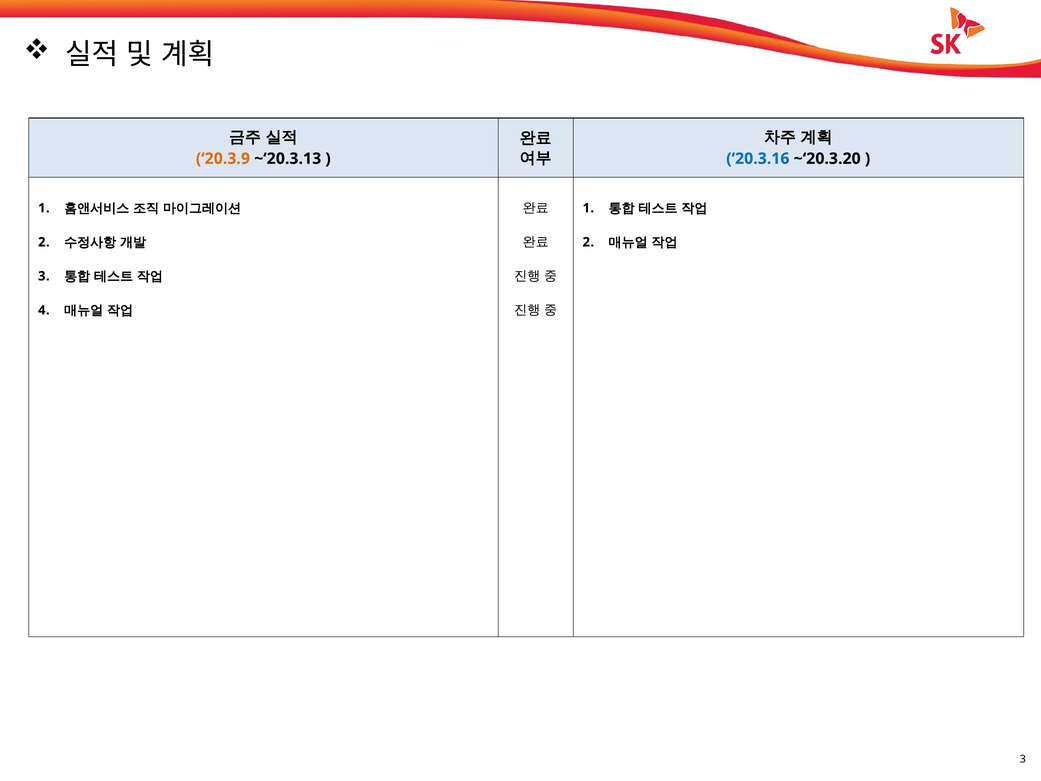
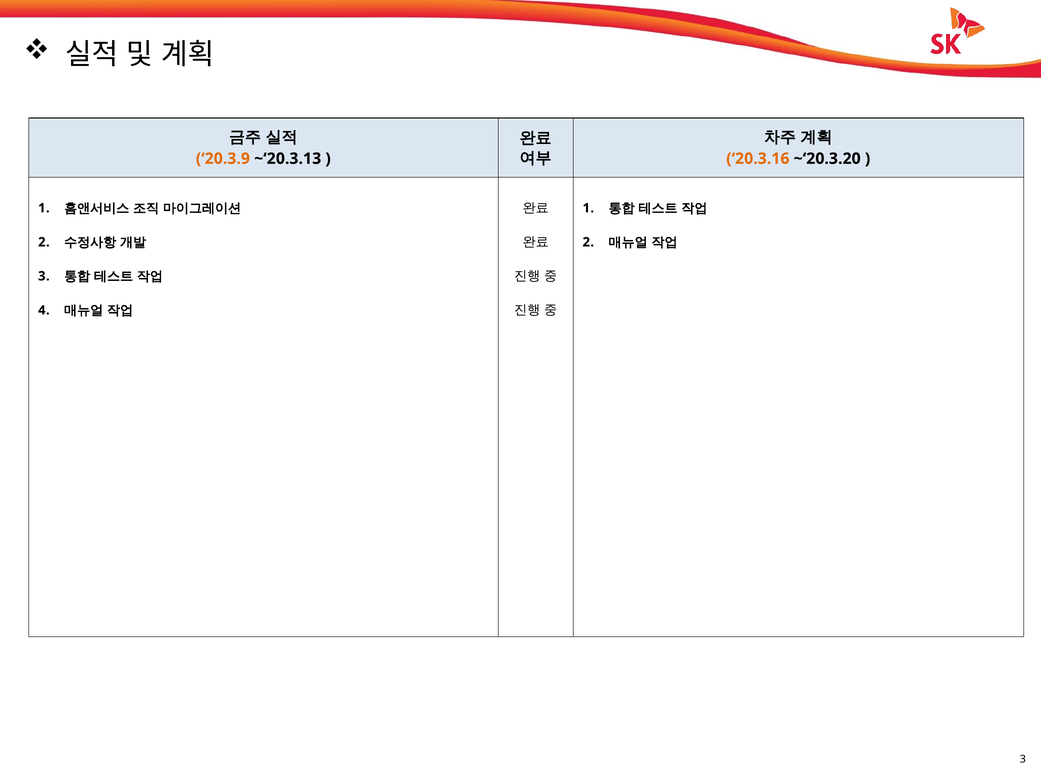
20.3.16 colour: blue -> orange
